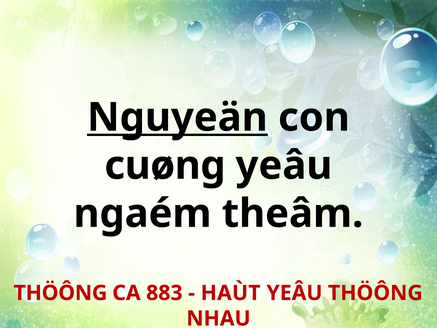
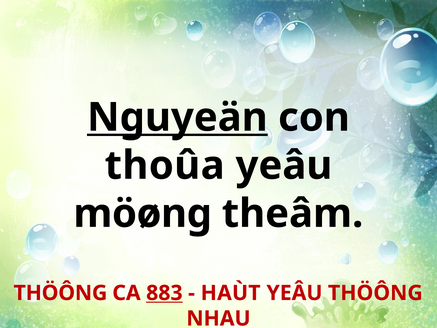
cuøng: cuøng -> thoûa
ngaém: ngaém -> möøng
883 underline: none -> present
